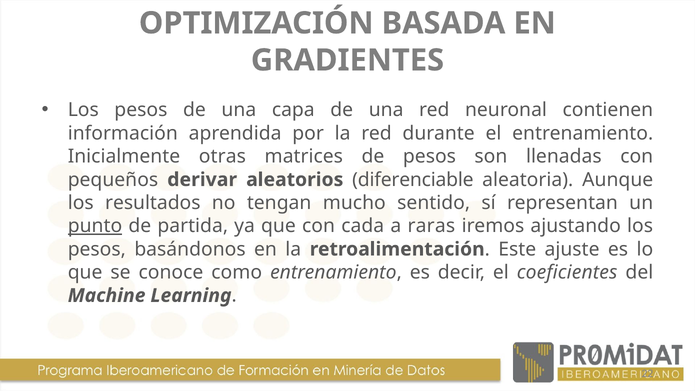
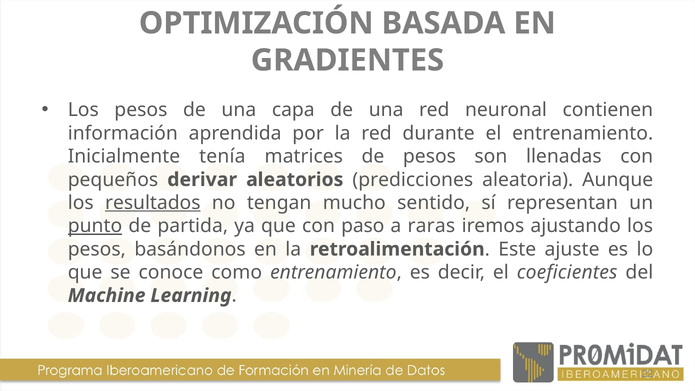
otras: otras -> tenía
diferenciable: diferenciable -> predicciones
resultados underline: none -> present
cada: cada -> paso
